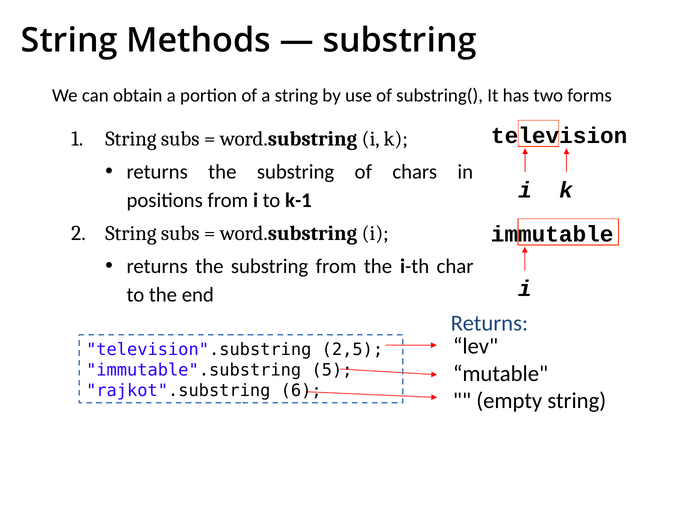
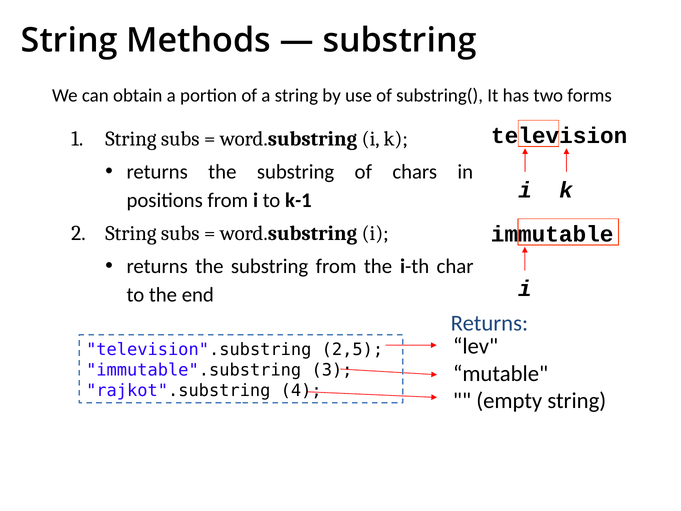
5: 5 -> 3
6: 6 -> 4
